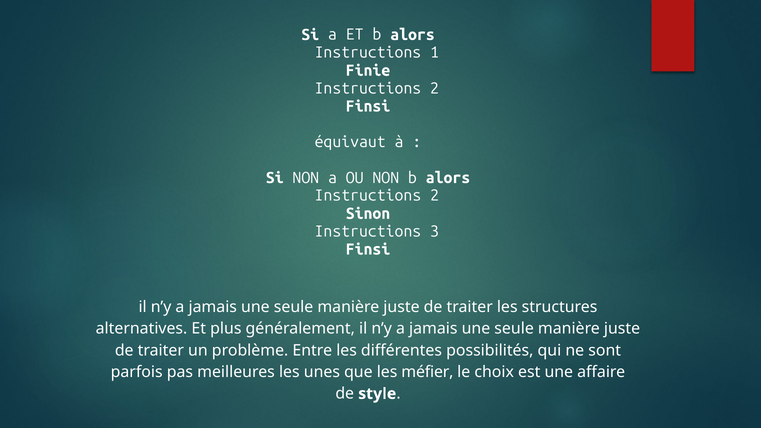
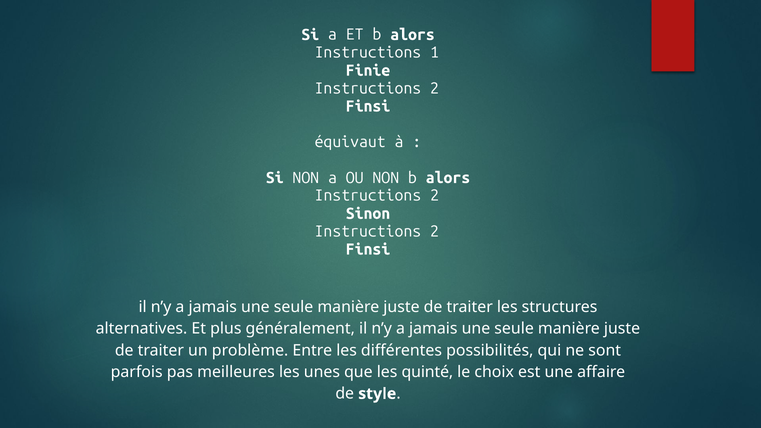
3 at (435, 231): 3 -> 2
méfier: méfier -> quinté
